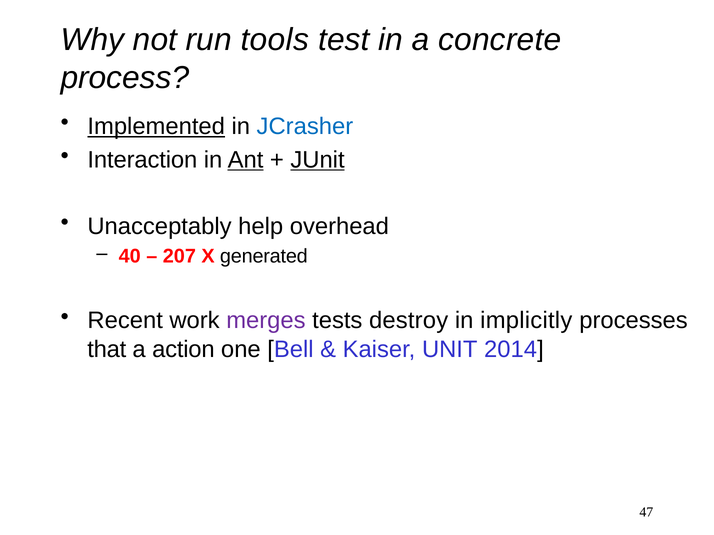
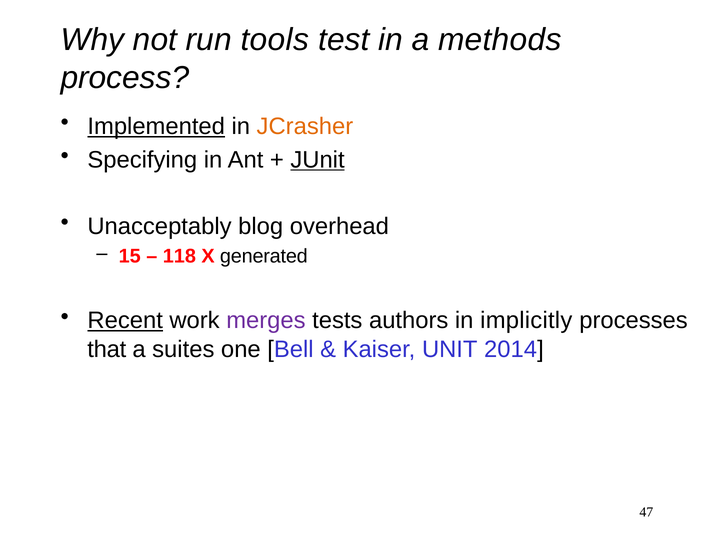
concrete: concrete -> methods
JCrasher colour: blue -> orange
Interaction: Interaction -> Specifying
Ant underline: present -> none
help: help -> blog
40: 40 -> 15
207: 207 -> 118
Recent underline: none -> present
destroy: destroy -> authors
action: action -> suites
